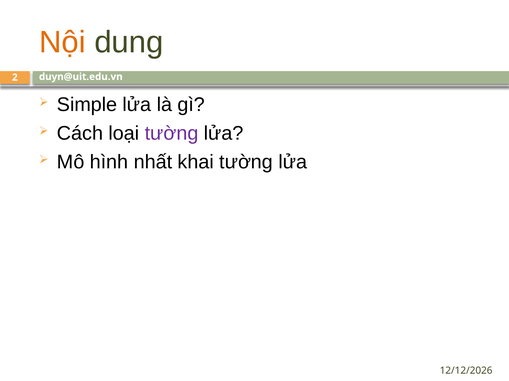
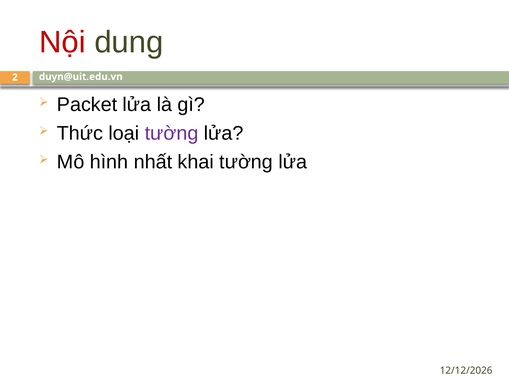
Nội colour: orange -> red
Simple: Simple -> Packet
Cách: Cách -> Thức
